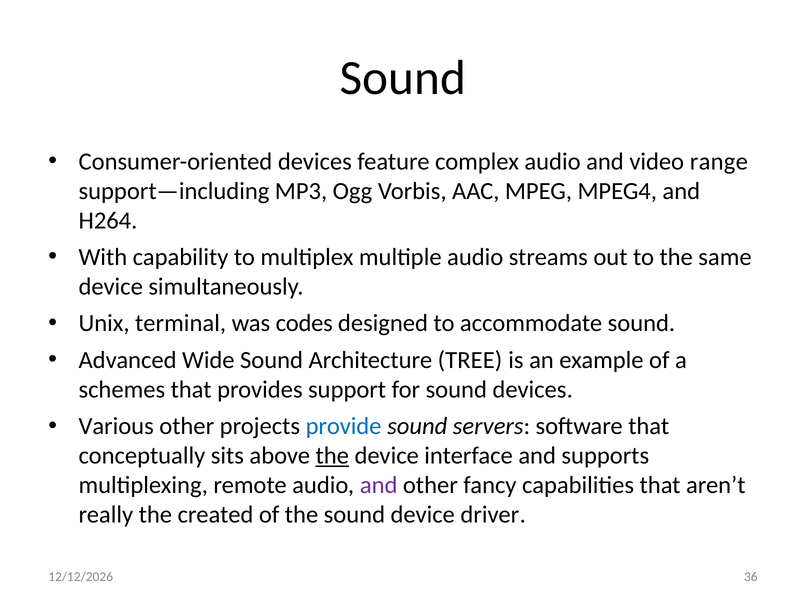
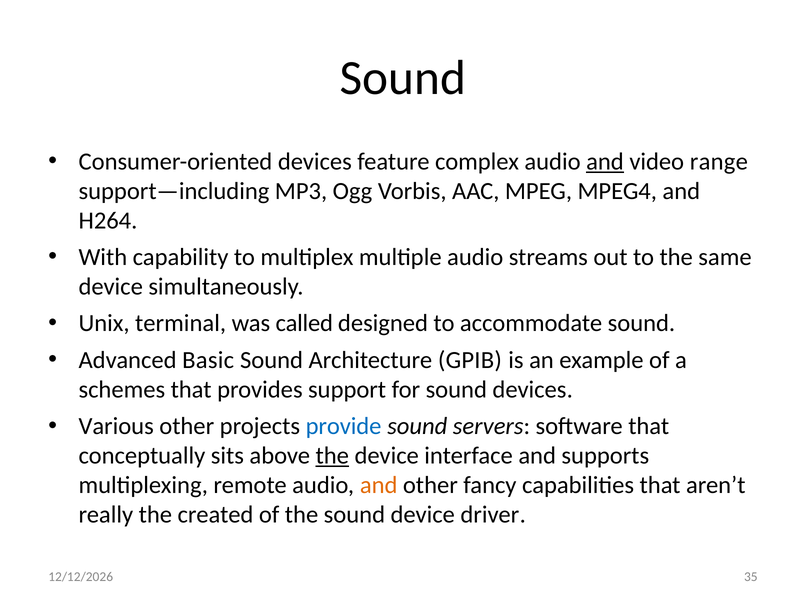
and at (605, 162) underline: none -> present
codes: codes -> called
Wide: Wide -> Basic
TREE: TREE -> GPIB
and at (379, 486) colour: purple -> orange
36: 36 -> 35
